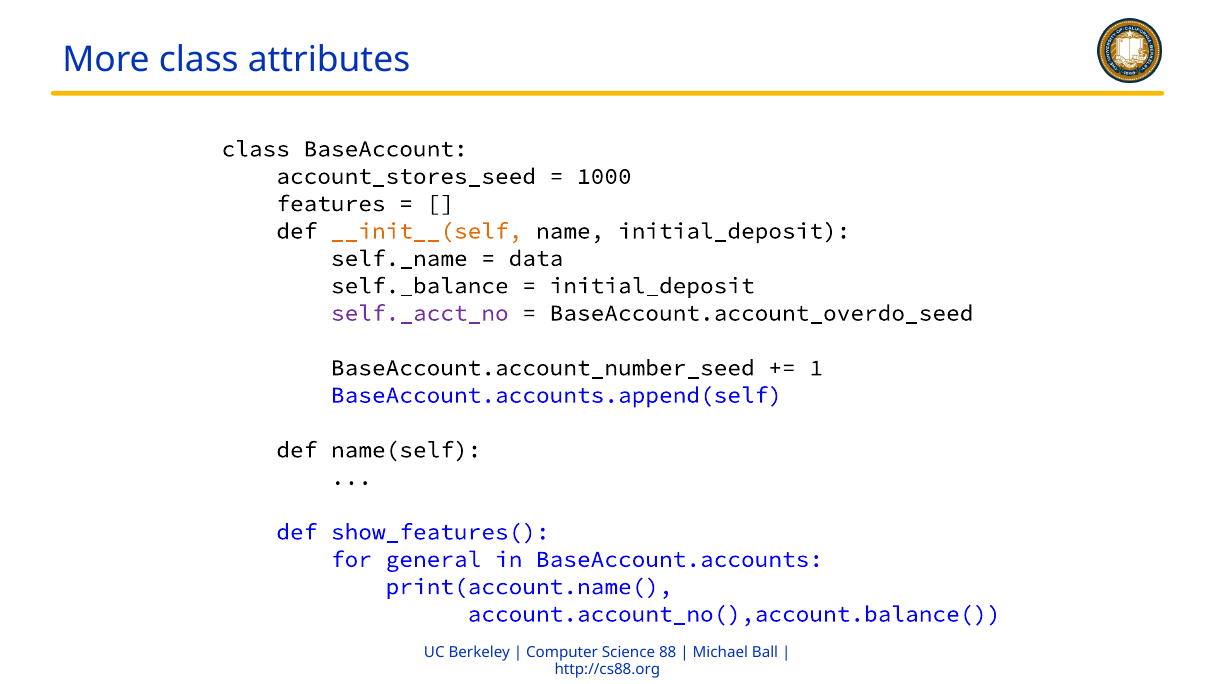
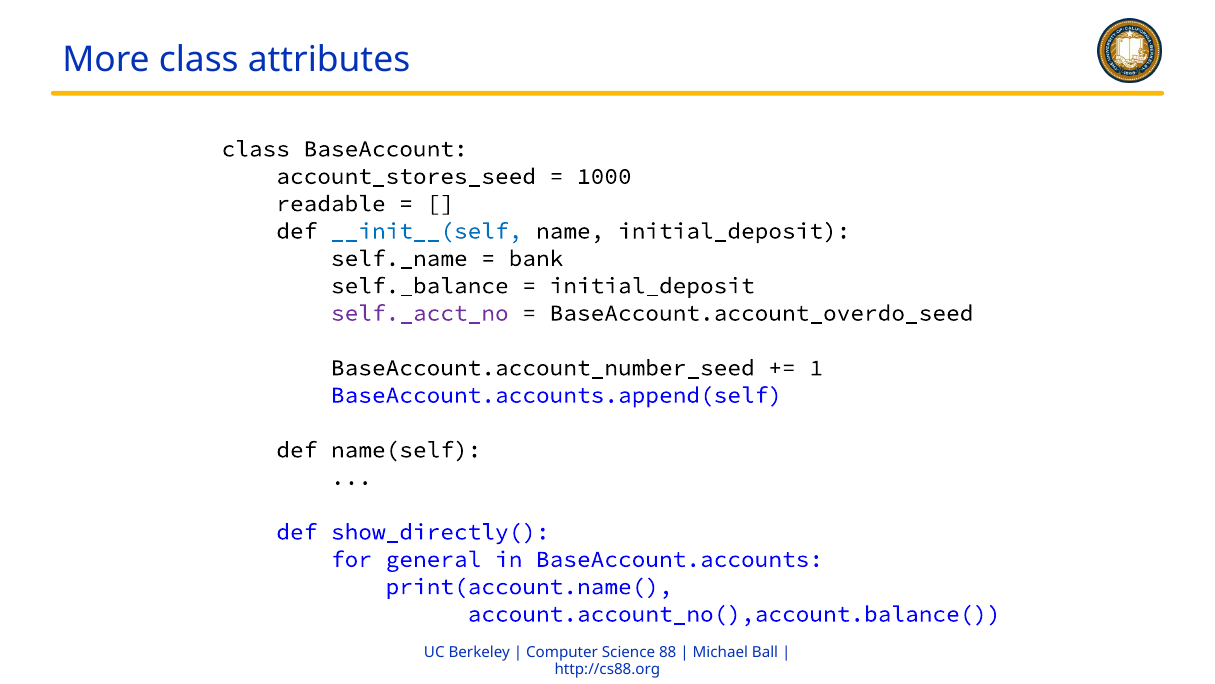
features: features -> readable
__init__(self colour: orange -> blue
data: data -> bank
show_features(: show_features( -> show_directly(
